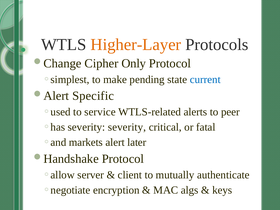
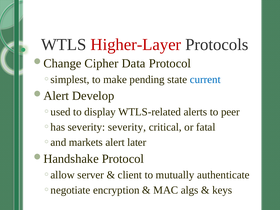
Higher-Layer colour: orange -> red
Only: Only -> Data
Specific: Specific -> Develop
service: service -> display
